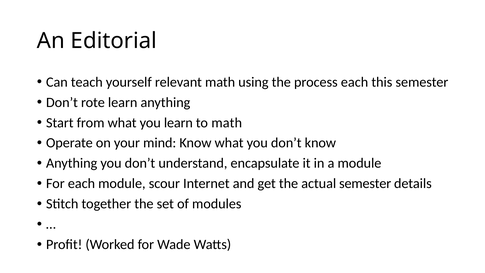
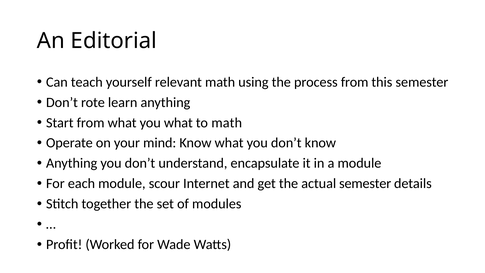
process each: each -> from
you learn: learn -> what
